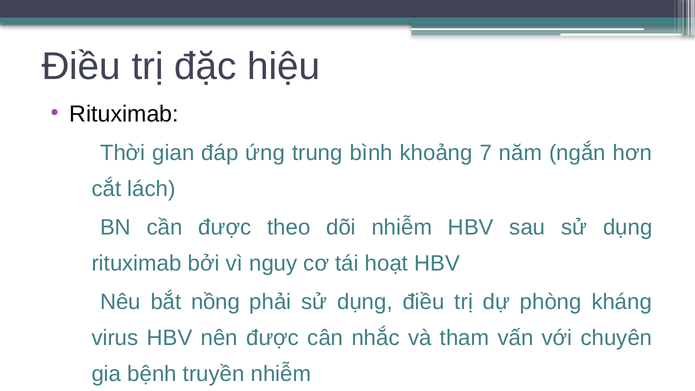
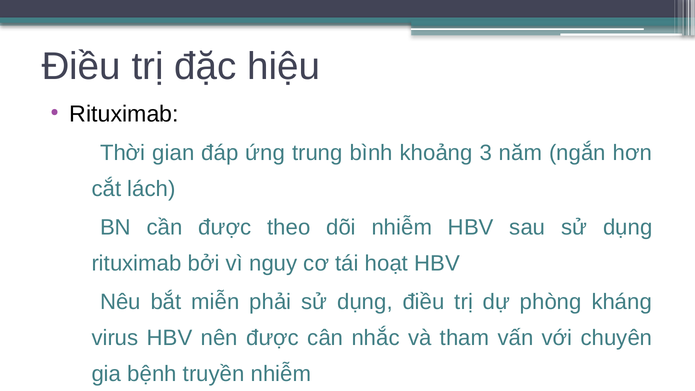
7: 7 -> 3
nồng: nồng -> miễn
